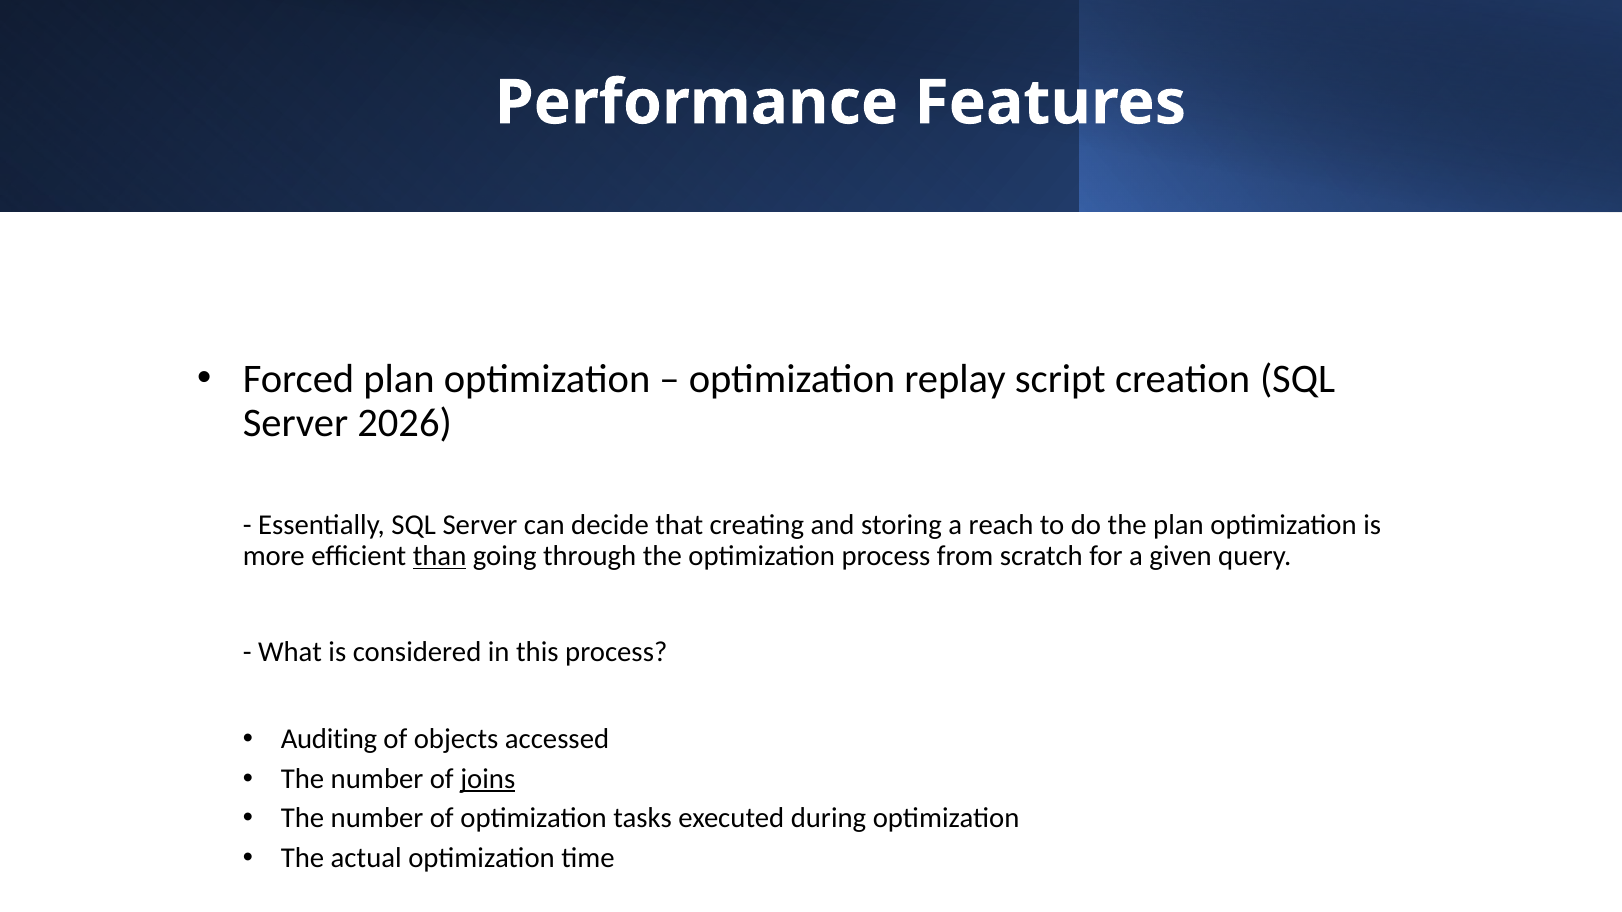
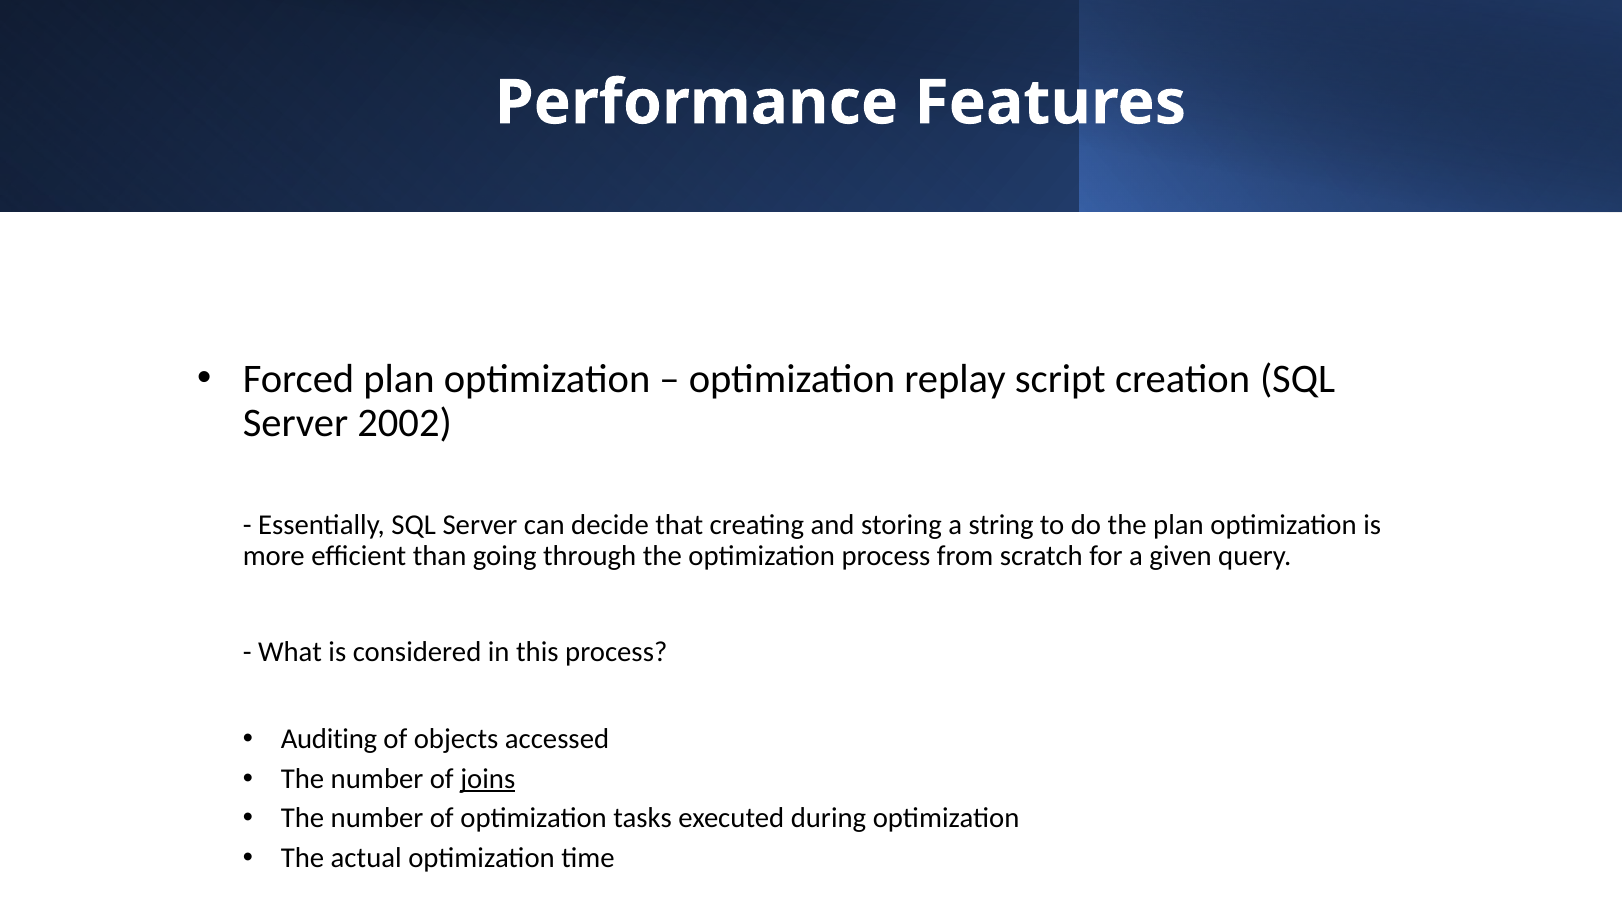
2026: 2026 -> 2002
reach: reach -> string
than underline: present -> none
